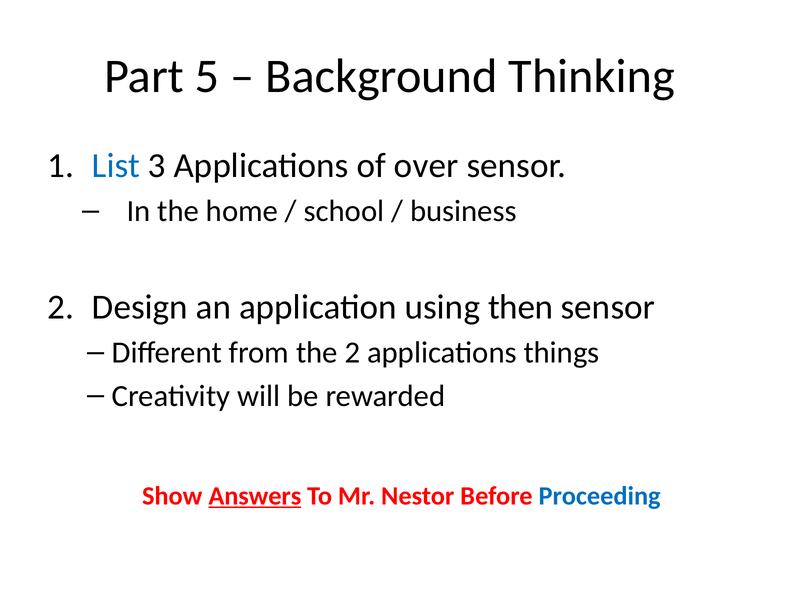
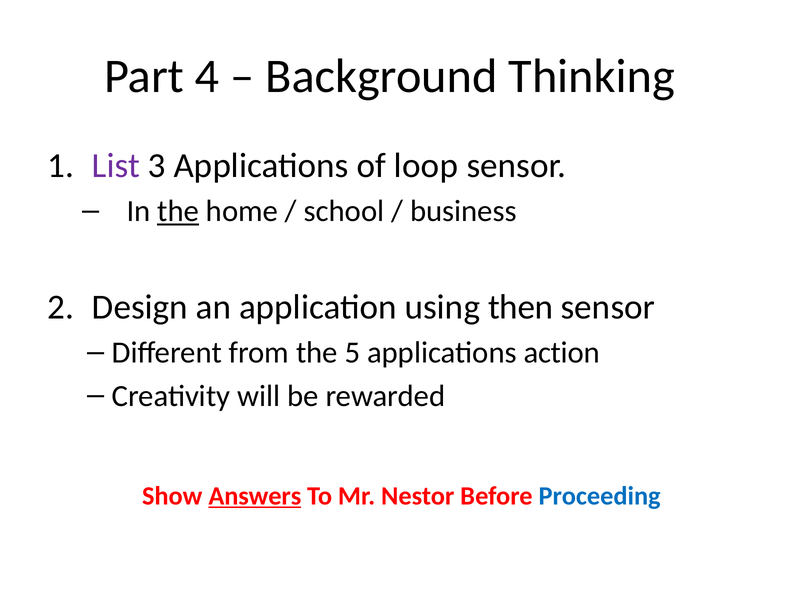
5: 5 -> 4
List colour: blue -> purple
over: over -> loop
the at (178, 211) underline: none -> present
the 2: 2 -> 5
things: things -> action
